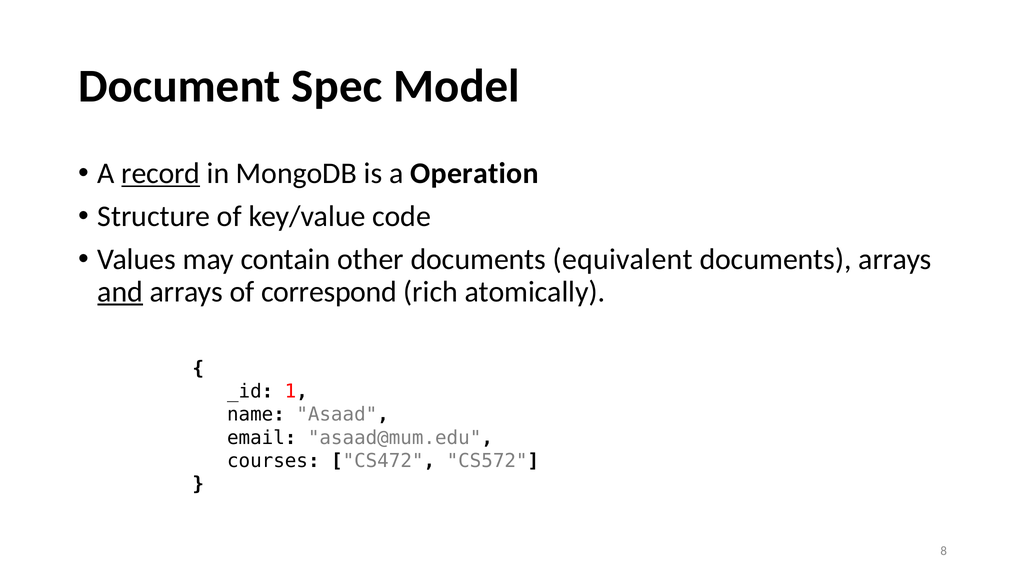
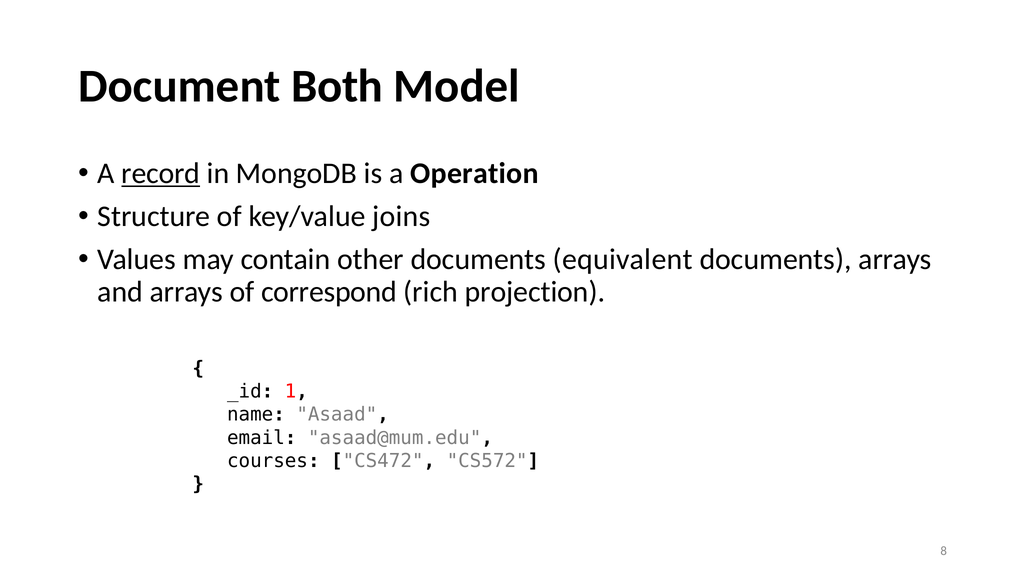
Spec: Spec -> Both
code: code -> joins
and underline: present -> none
atomically: atomically -> projection
